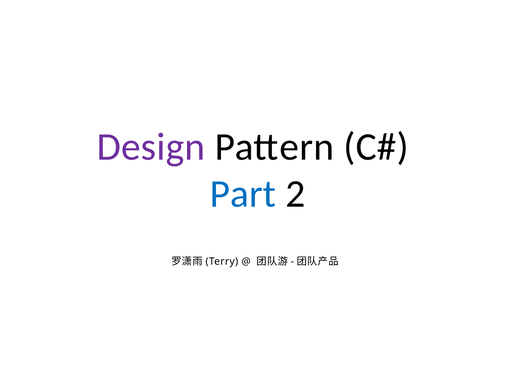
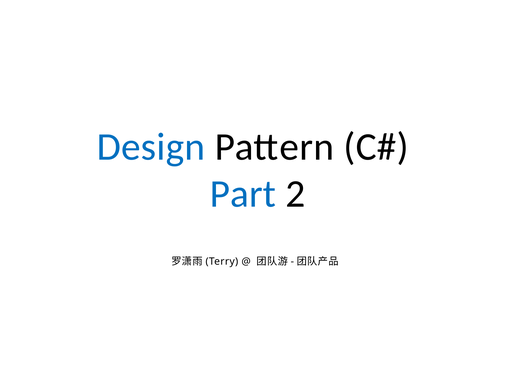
Design colour: purple -> blue
